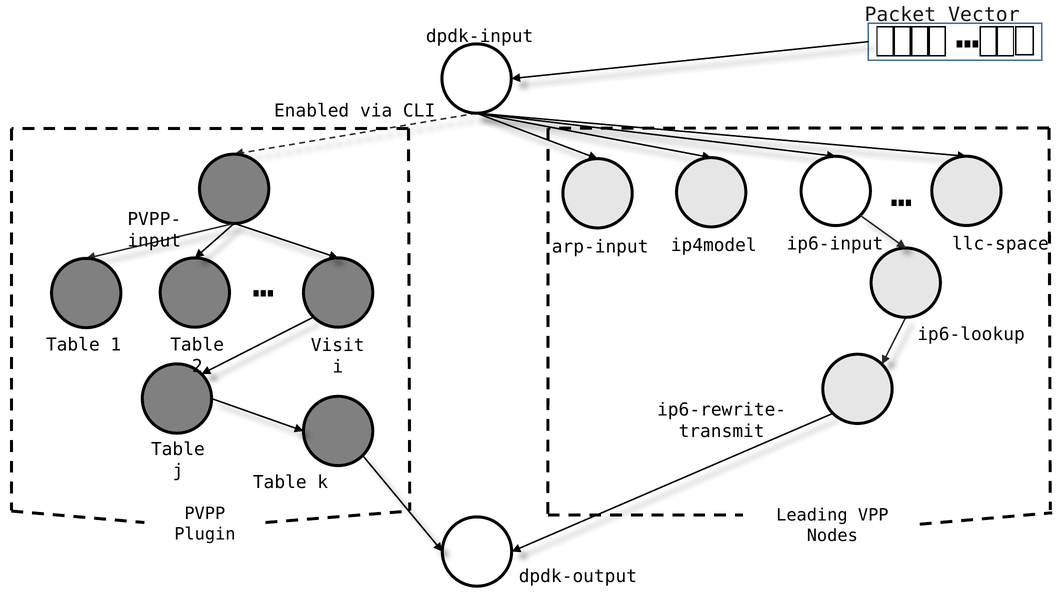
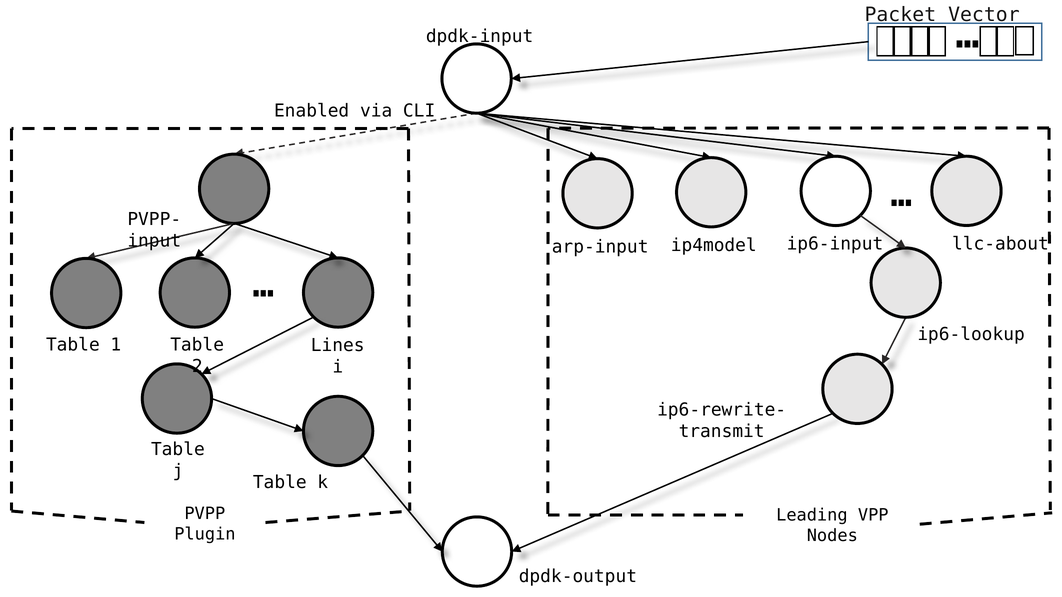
llc-space: llc-space -> llc-about
Visit: Visit -> Lines
